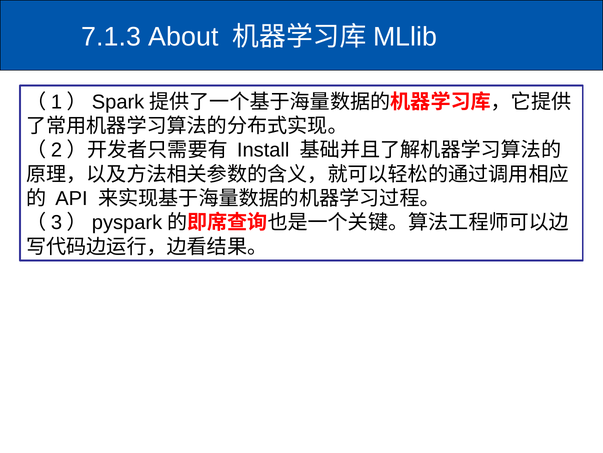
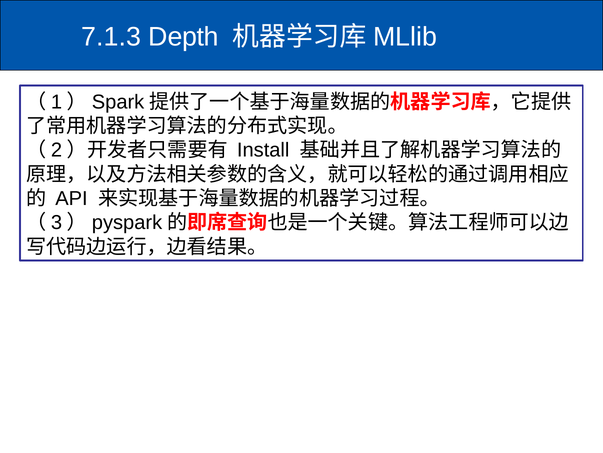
About: About -> Depth
